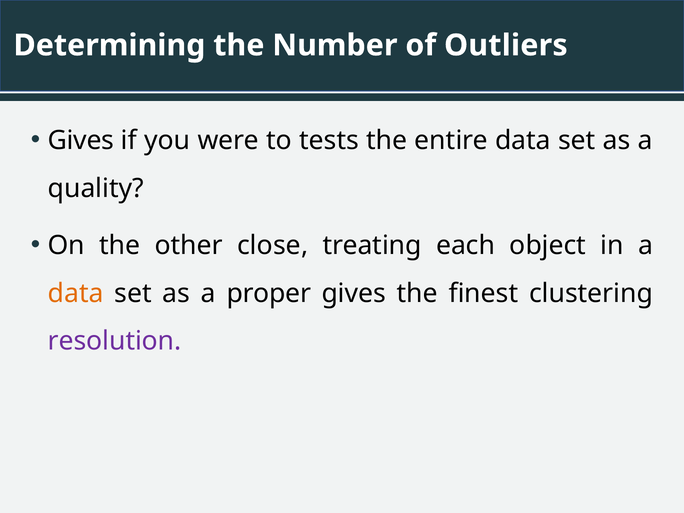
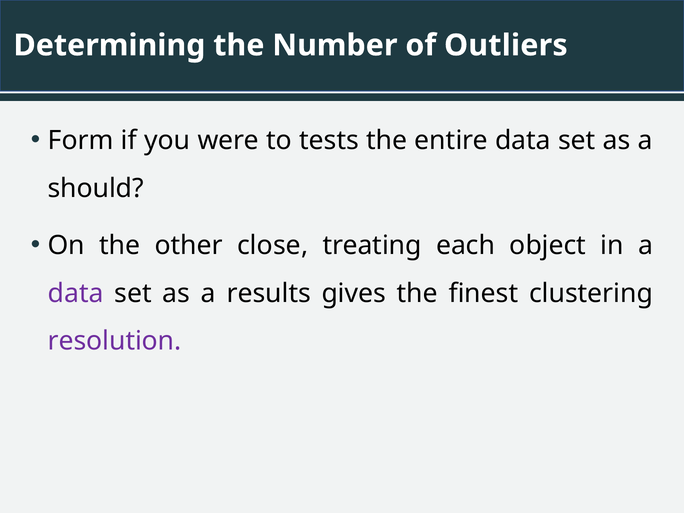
Gives at (81, 141): Gives -> Form
quality: quality -> should
data at (76, 293) colour: orange -> purple
proper: proper -> results
